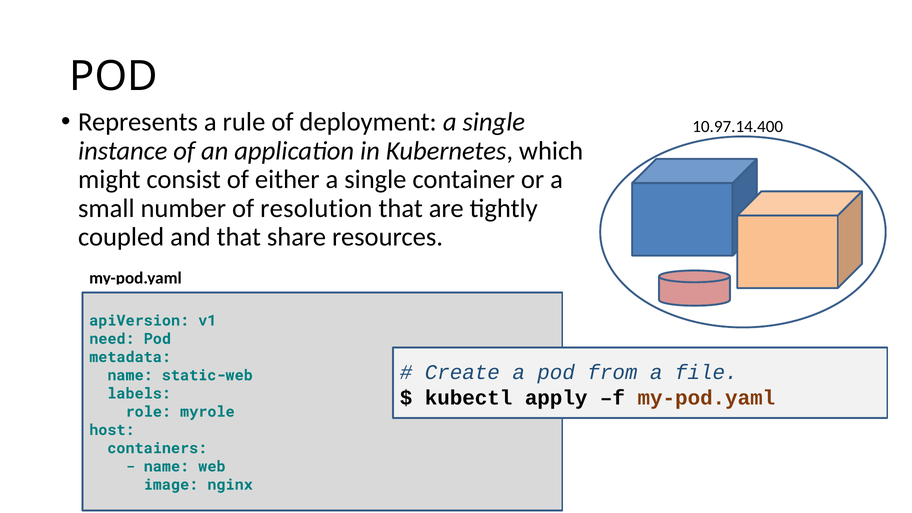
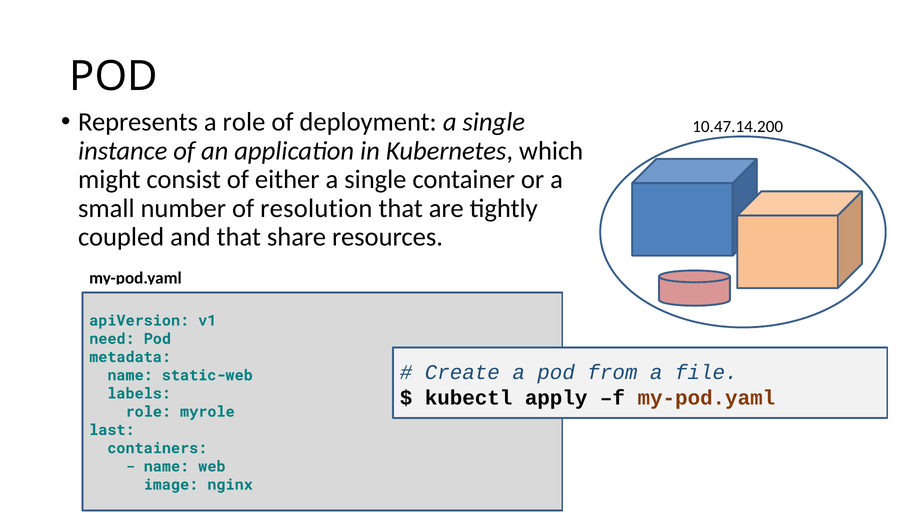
a rule: rule -> role
10.97.14.400: 10.97.14.400 -> 10.47.14.200
host: host -> last
